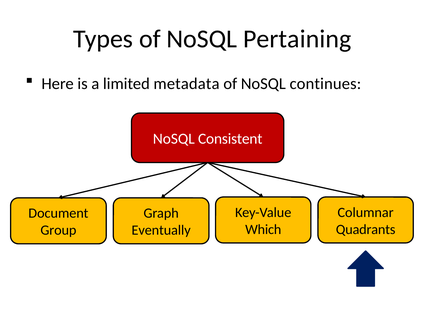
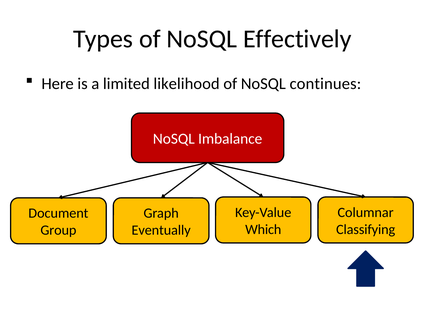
Pertaining: Pertaining -> Effectively
metadata: metadata -> likelihood
Consistent: Consistent -> Imbalance
Quadrants: Quadrants -> Classifying
